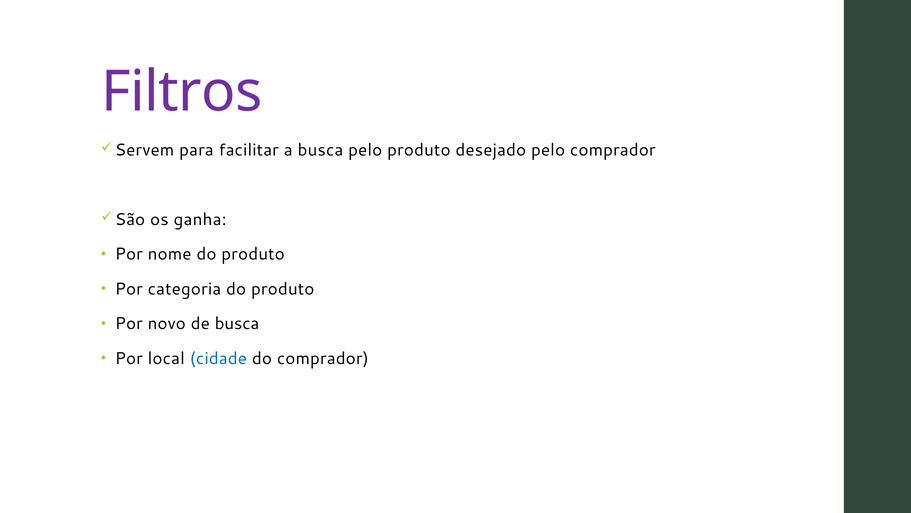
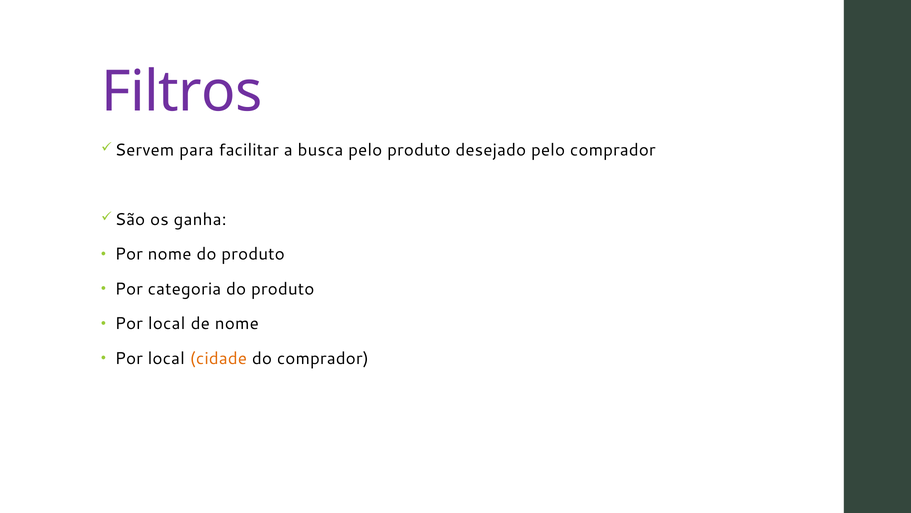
novo at (167, 323): novo -> local
de busca: busca -> nome
cidade colour: blue -> orange
